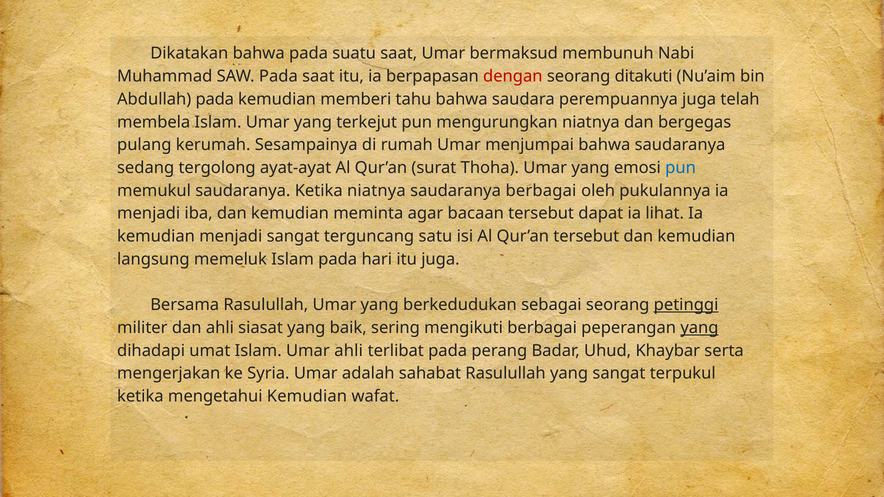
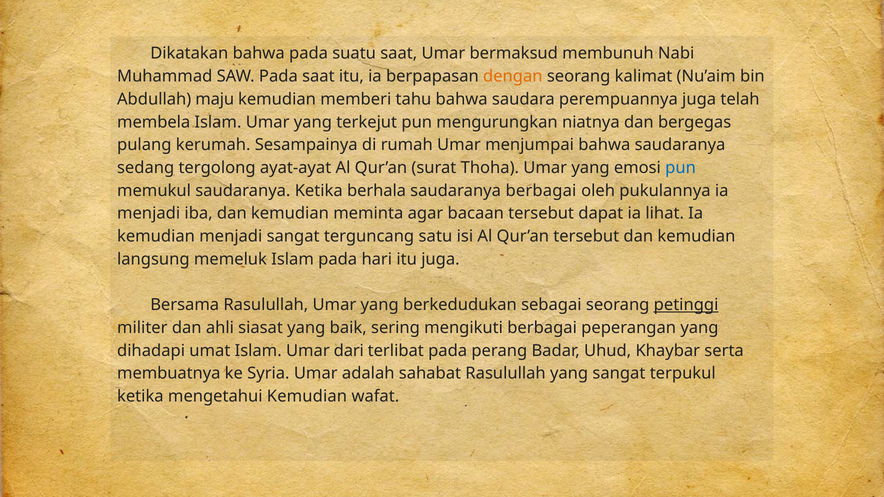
dengan colour: red -> orange
ditakuti: ditakuti -> kalimat
Abdullah pada: pada -> maju
Ketika niatnya: niatnya -> berhala
yang at (699, 328) underline: present -> none
Umar ahli: ahli -> dari
mengerjakan: mengerjakan -> membuatnya
